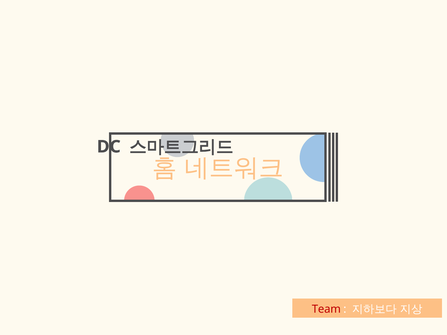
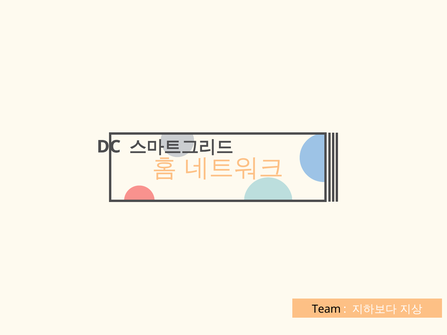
Team colour: red -> black
